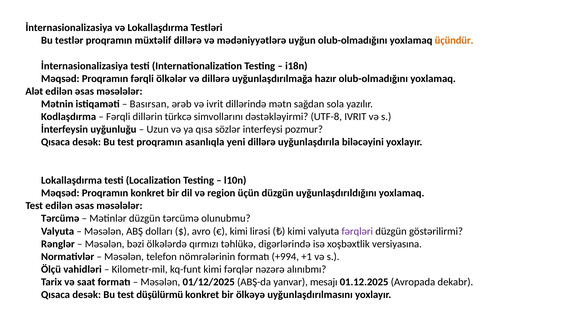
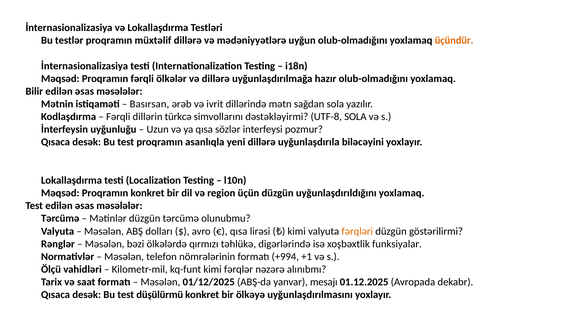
Alət: Alət -> Bilir
UTF-8 IVRIT: IVRIT -> SOLA
kimi at (239, 231): kimi -> qısa
fərqləri colour: purple -> orange
versiyasına: versiyasına -> funksiyalar
